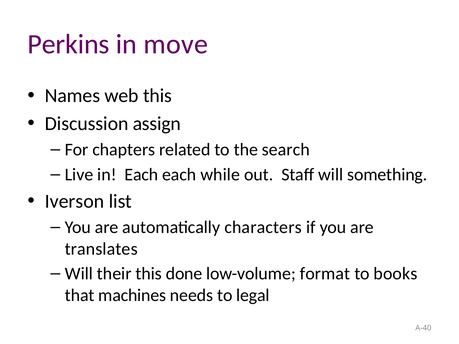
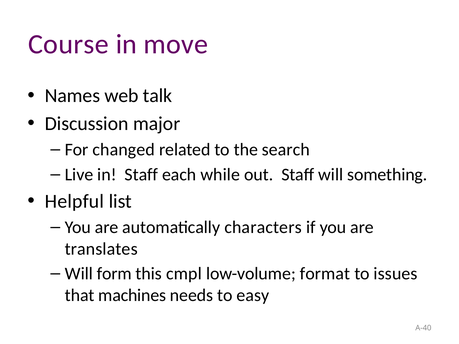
Perkins: Perkins -> Course
web this: this -> talk
assign: assign -> major
chapters: chapters -> changed
in Each: Each -> Staff
Iverson: Iverson -> Helpful
their: their -> form
done: done -> cmpl
books: books -> issues
legal: legal -> easy
